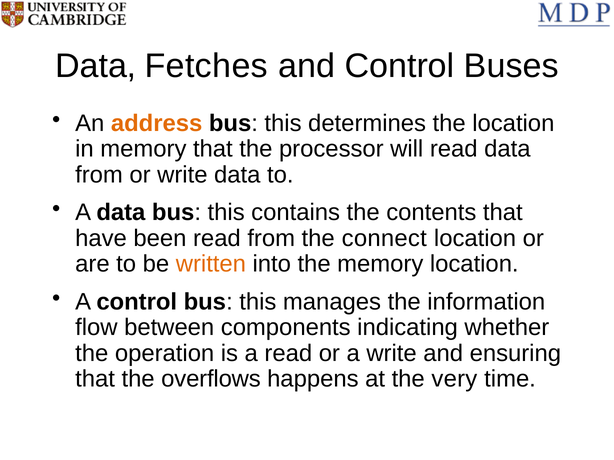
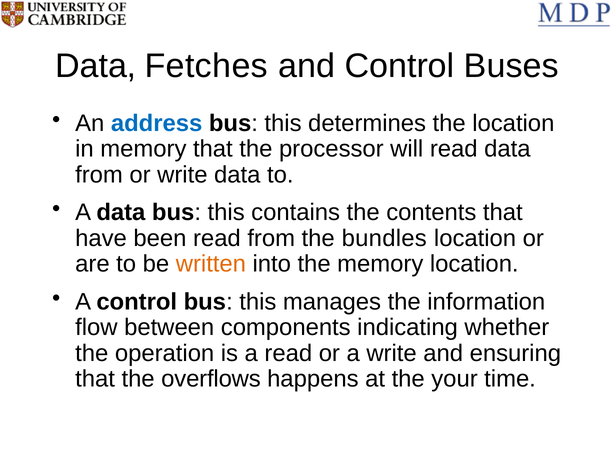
address colour: orange -> blue
connect: connect -> bundles
very: very -> your
